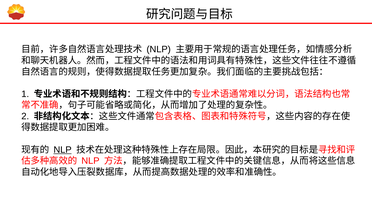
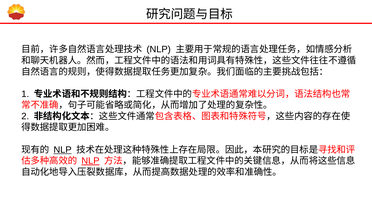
NLP at (90, 161) underline: none -> present
